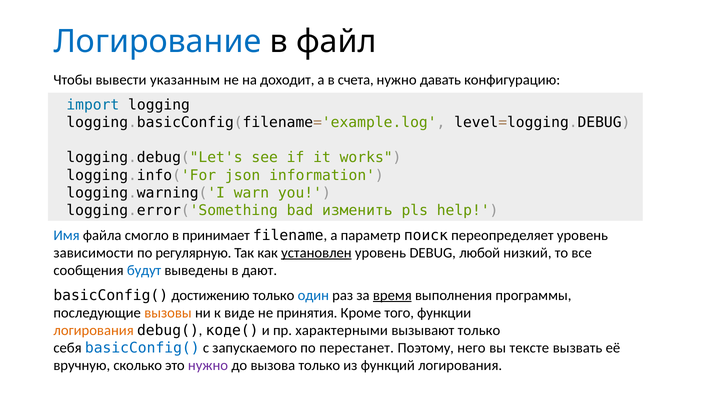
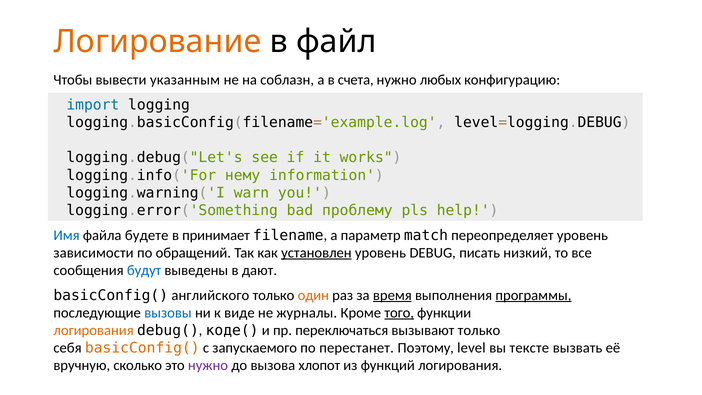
Логирование colour: blue -> orange
доходит: доходит -> соблазн
давать: давать -> любых
json: json -> нему
изменить: изменить -> проблему
смогло: смогло -> будете
поиск: поиск -> match
регулярную: регулярную -> обращений
любой: любой -> писать
достижению: достижению -> английского
один colour: blue -> orange
программы underline: none -> present
вызовы colour: orange -> blue
принятия: принятия -> журналы
того underline: none -> present
характерными: характерными -> переключаться
basicConfig( at (142, 348) colour: blue -> orange
него: него -> level
вызова только: только -> хлопот
